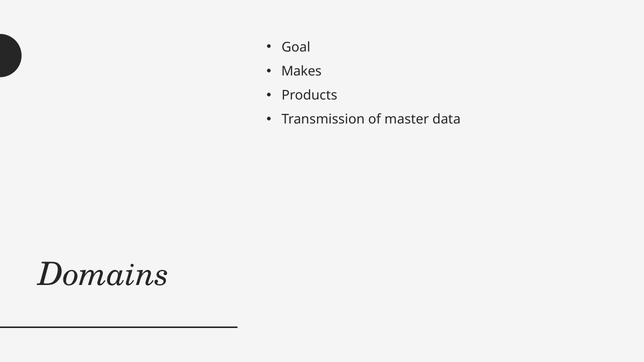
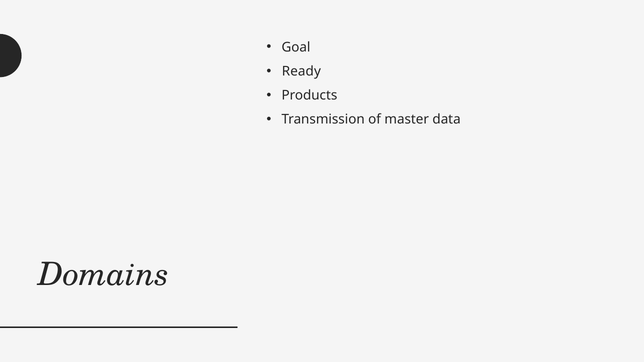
Makes: Makes -> Ready
